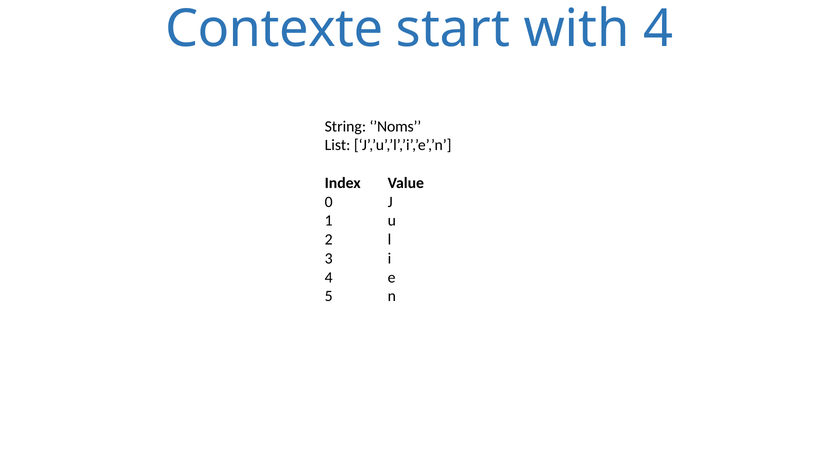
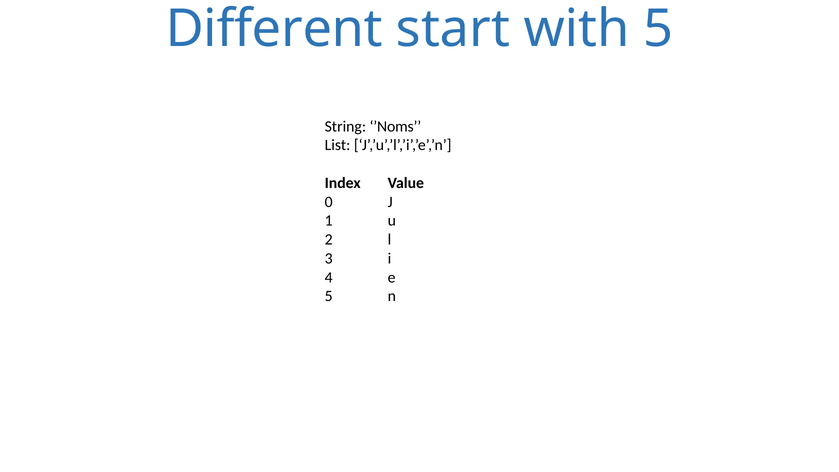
Contexte: Contexte -> Different
with 4: 4 -> 5
